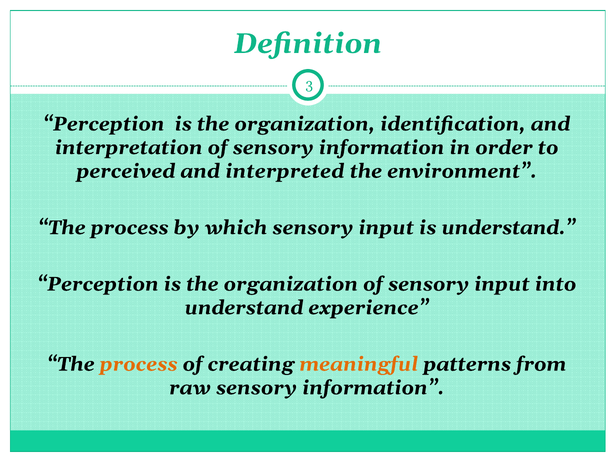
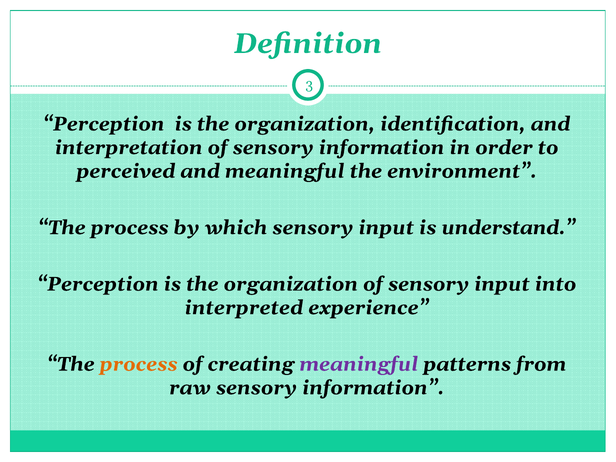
and interpreted: interpreted -> meaningful
understand at (244, 308): understand -> interpreted
meaningful at (359, 364) colour: orange -> purple
